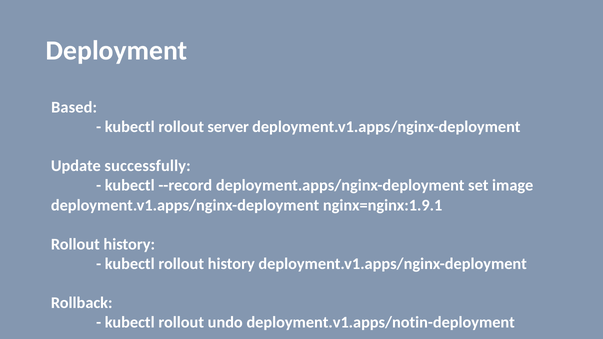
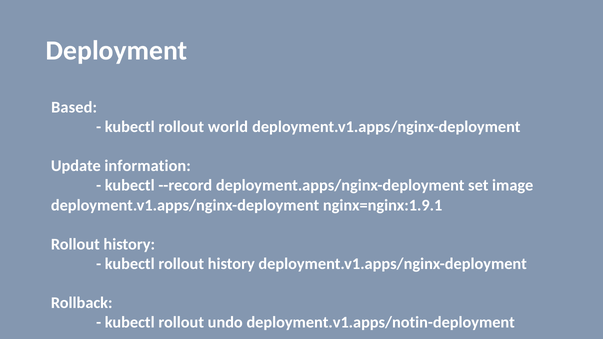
server: server -> world
successfully: successfully -> information
